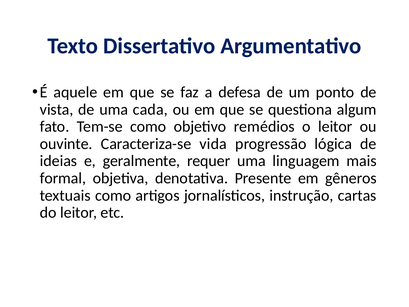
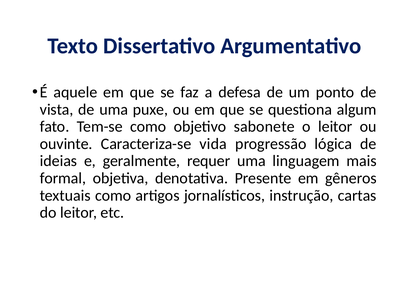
cada: cada -> puxe
remédios: remédios -> sabonete
